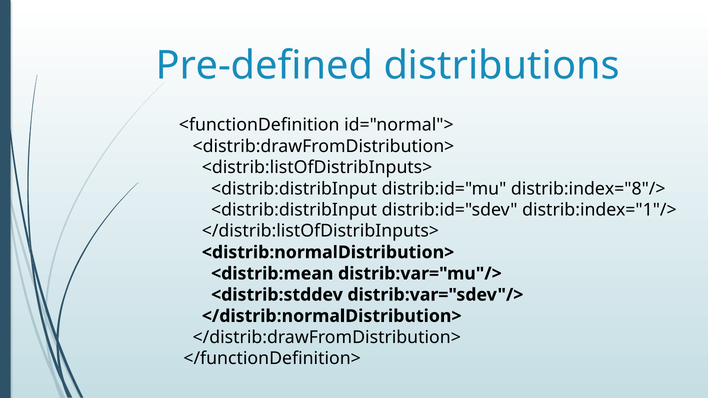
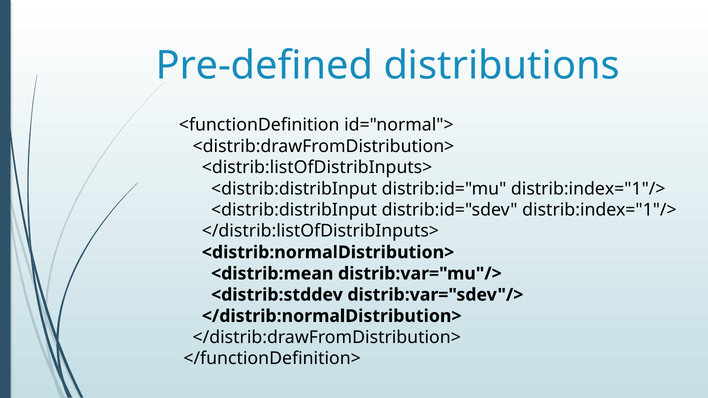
distrib:id="mu distrib:index="8"/>: distrib:index="8"/> -> distrib:index="1"/>
